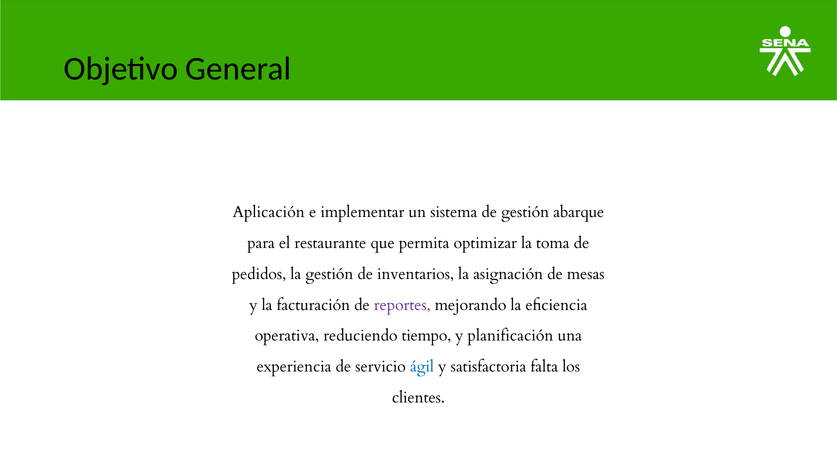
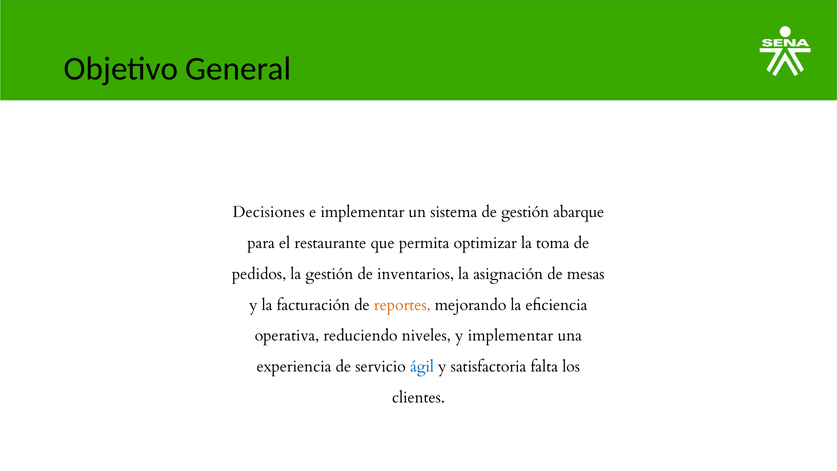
Aplicación: Aplicación -> Decisiones
reportes colour: purple -> orange
tiempo: tiempo -> niveles
y planificación: planificación -> implementar
